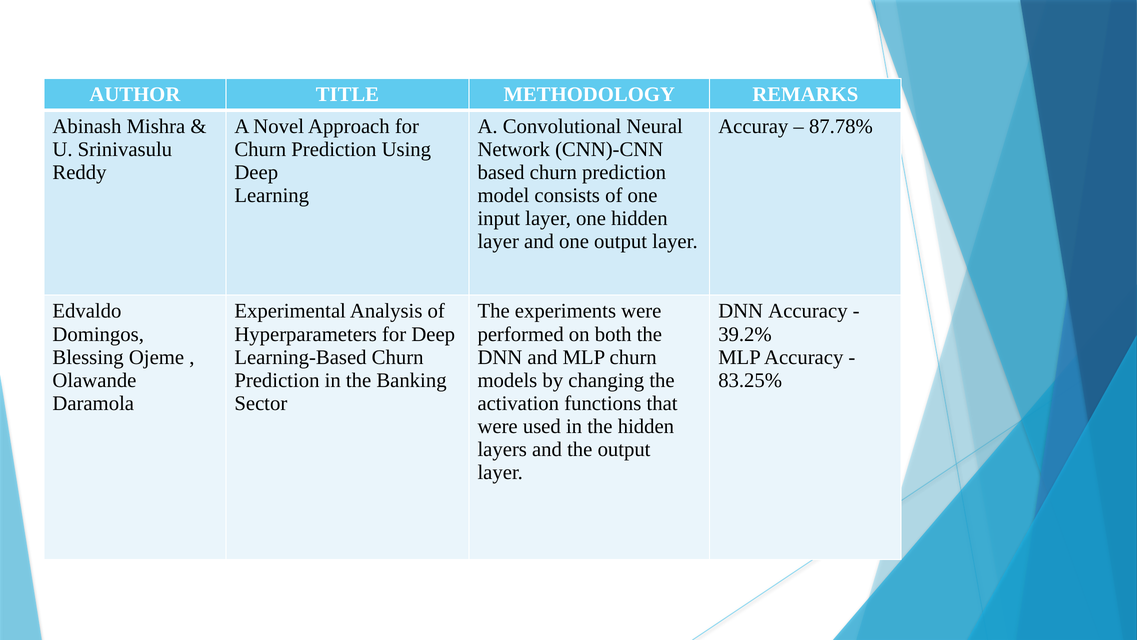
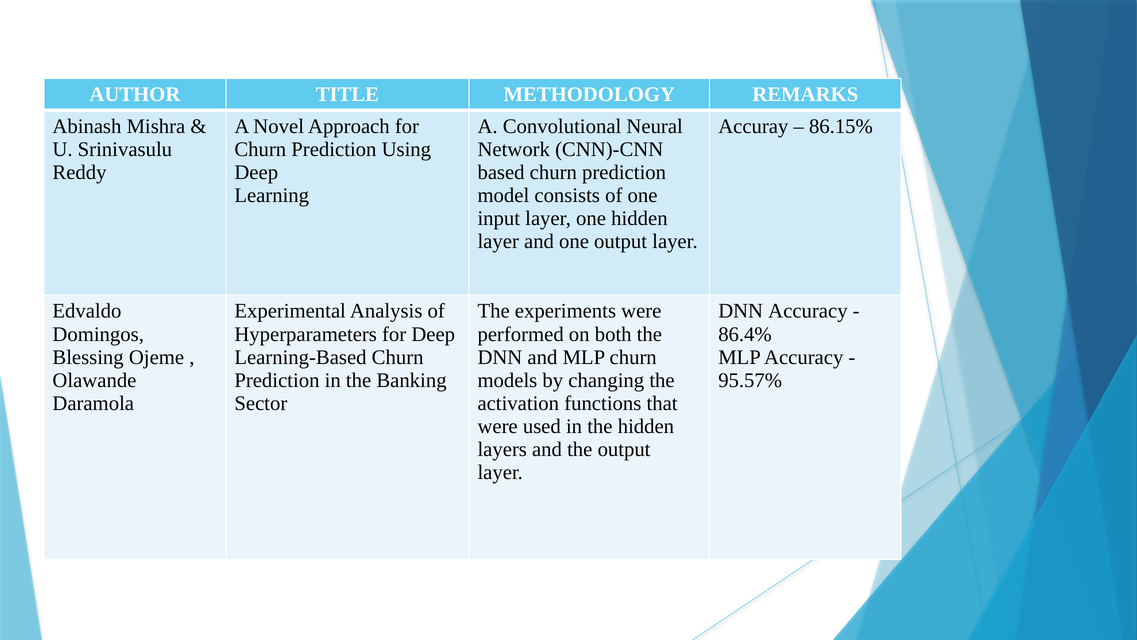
87.78%: 87.78% -> 86.15%
39.2%: 39.2% -> 86.4%
83.25%: 83.25% -> 95.57%
